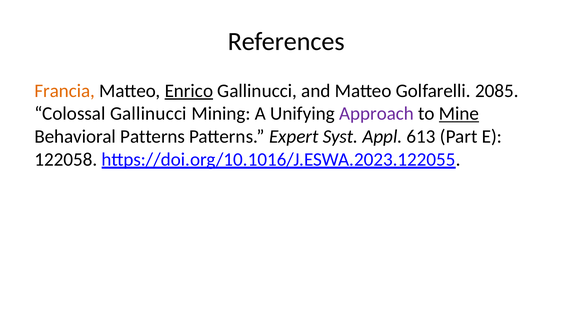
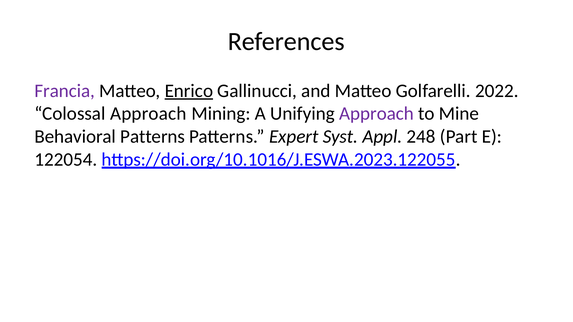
Francia colour: orange -> purple
2085: 2085 -> 2022
Colossal Gallinucci: Gallinucci -> Approach
Mine underline: present -> none
613: 613 -> 248
122058: 122058 -> 122054
